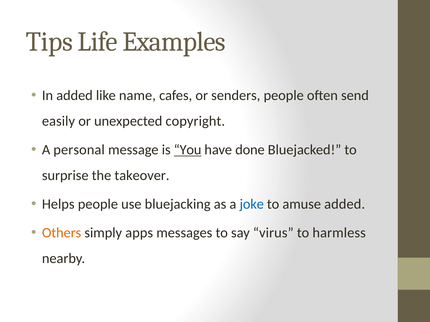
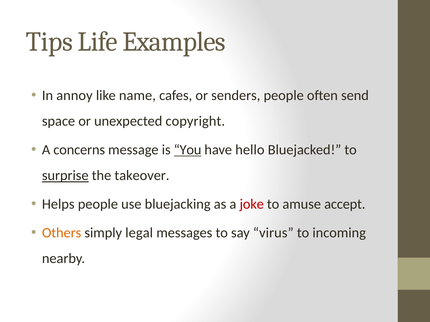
In added: added -> annoy
easily: easily -> space
personal: personal -> concerns
done: done -> hello
surprise underline: none -> present
joke colour: blue -> red
amuse added: added -> accept
apps: apps -> legal
harmless: harmless -> incoming
